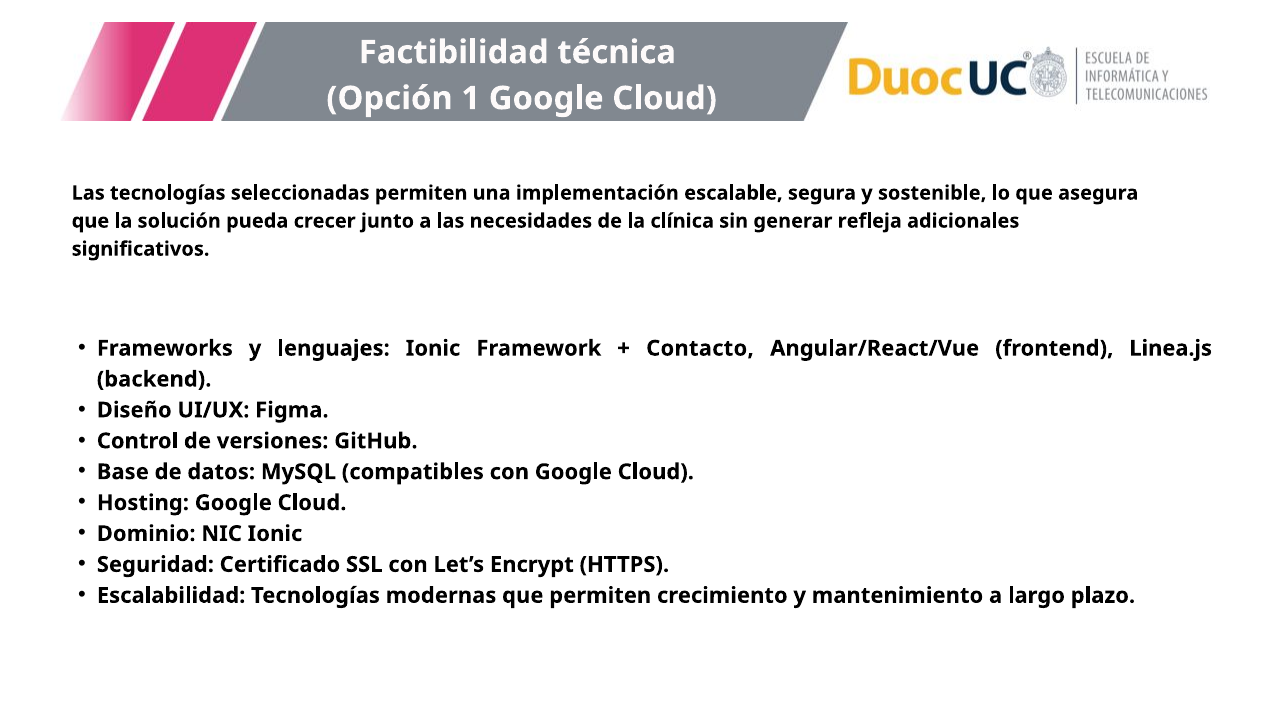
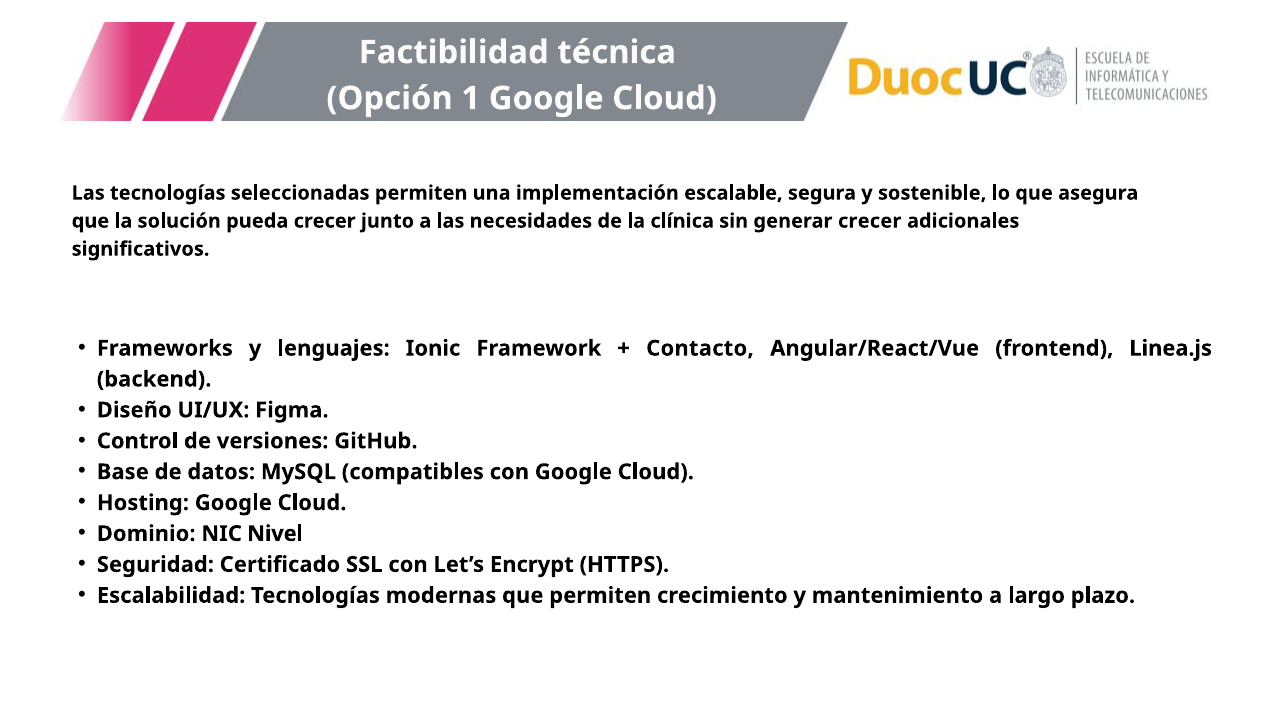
generar refleja: refleja -> crecer
NIC Ionic: Ionic -> Nivel
